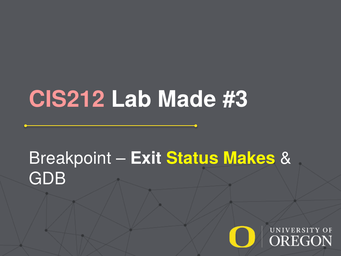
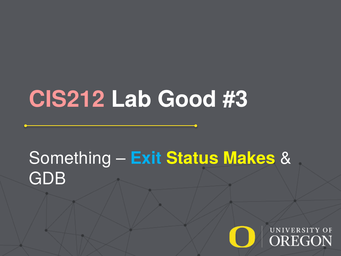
Made: Made -> Good
Breakpoint: Breakpoint -> Something
Exit colour: white -> light blue
